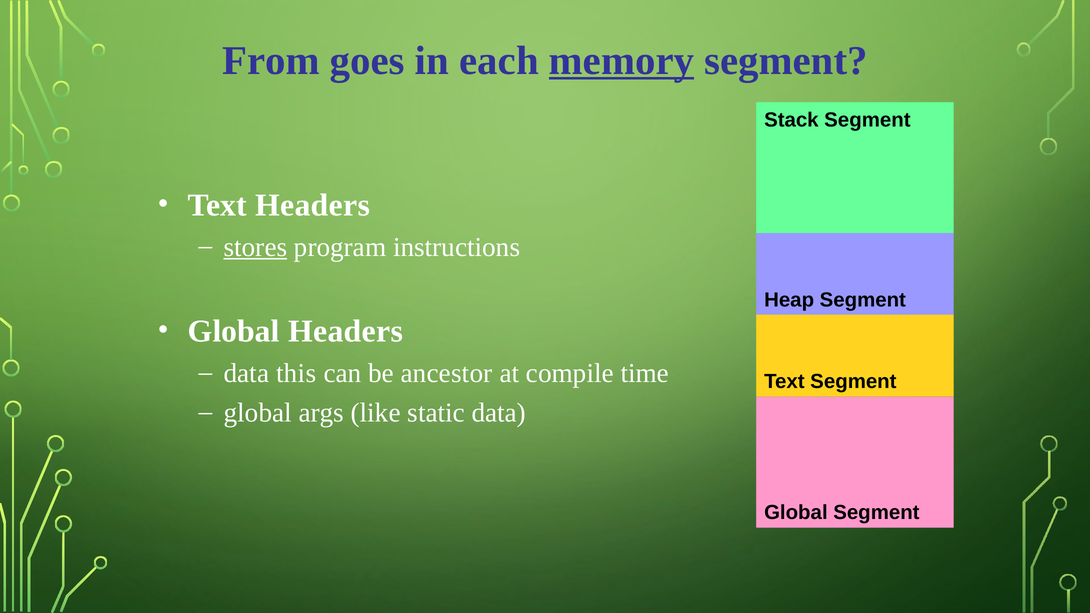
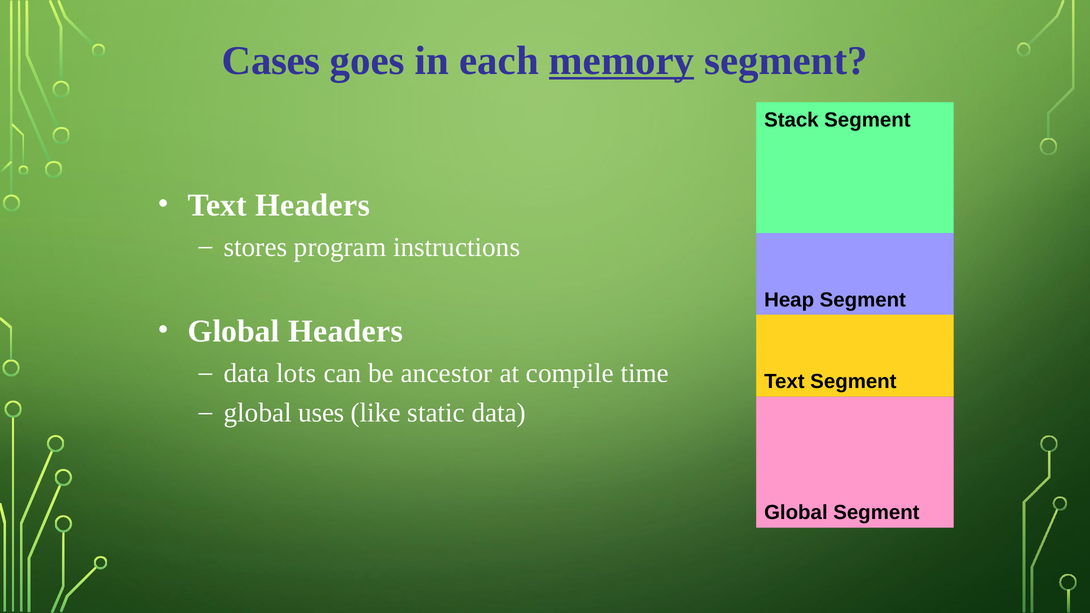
From: From -> Cases
stores underline: present -> none
this: this -> lots
args: args -> uses
